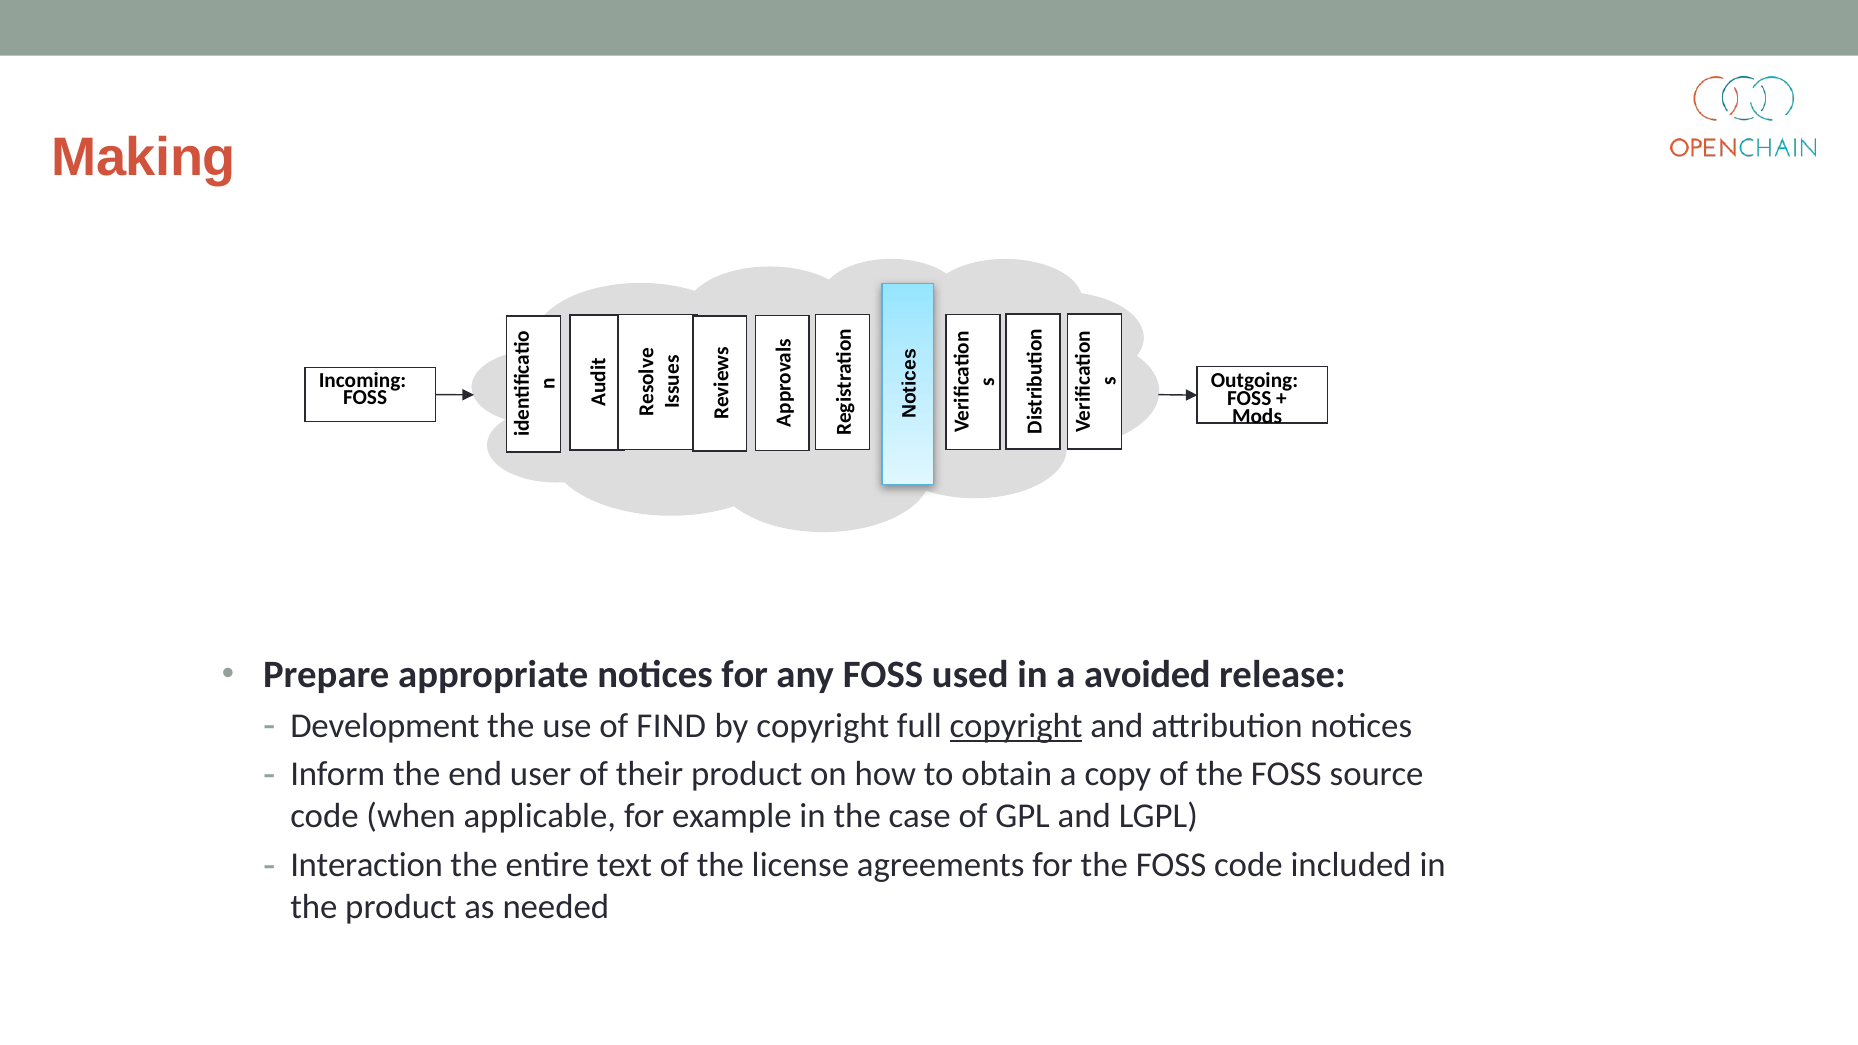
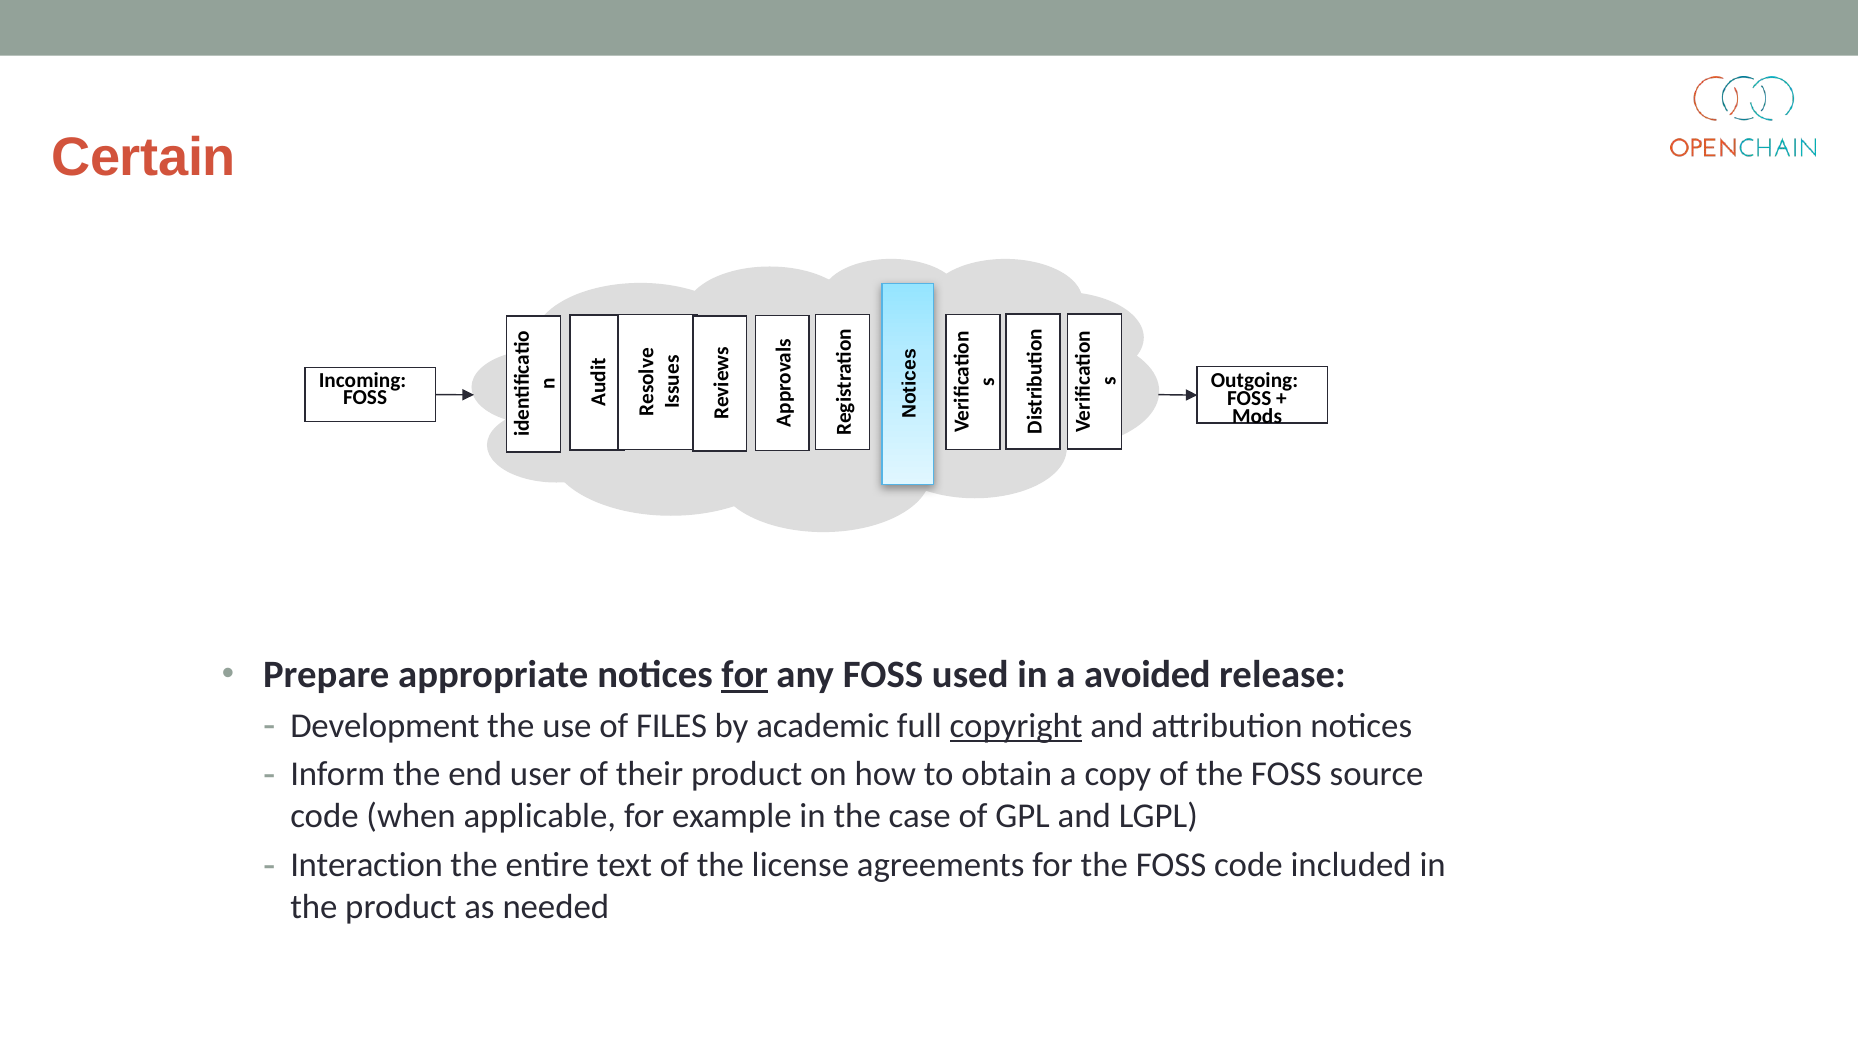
Making: Making -> Certain
for at (745, 675) underline: none -> present
FIND: FIND -> FILES
by copyright: copyright -> academic
